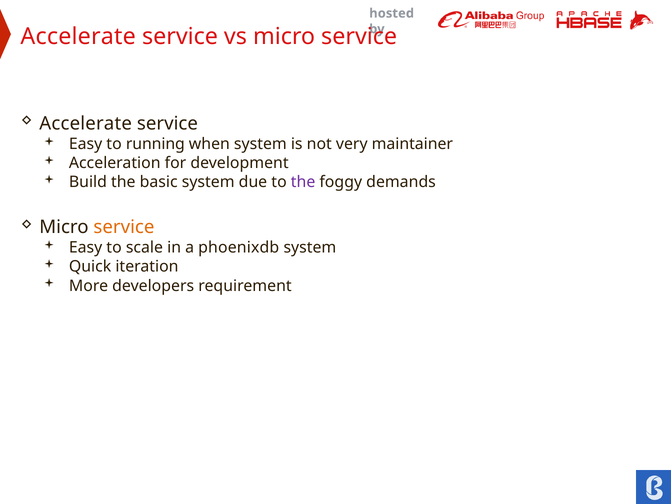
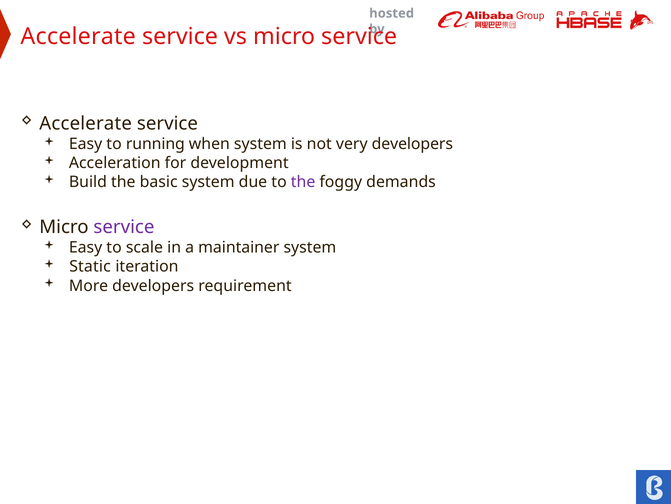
very maintainer: maintainer -> developers
service at (124, 227) colour: orange -> purple
phoenixdb: phoenixdb -> maintainer
Quick: Quick -> Static
